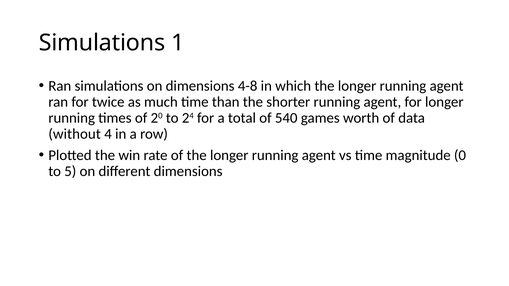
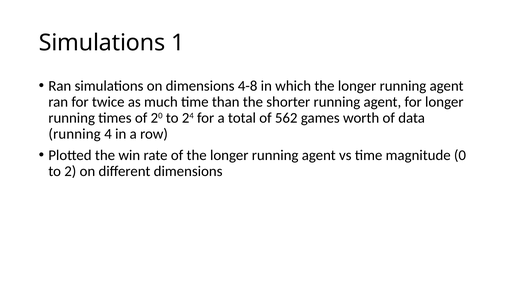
540: 540 -> 562
without at (75, 134): without -> running
5: 5 -> 2
